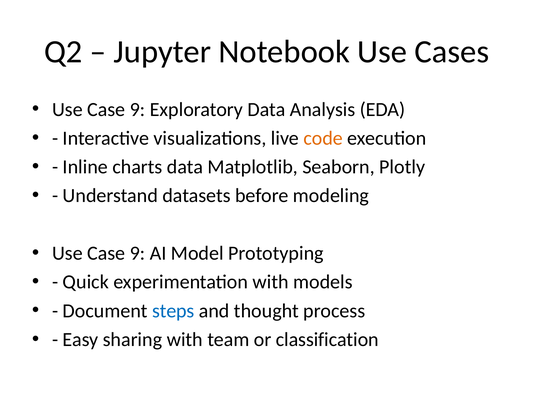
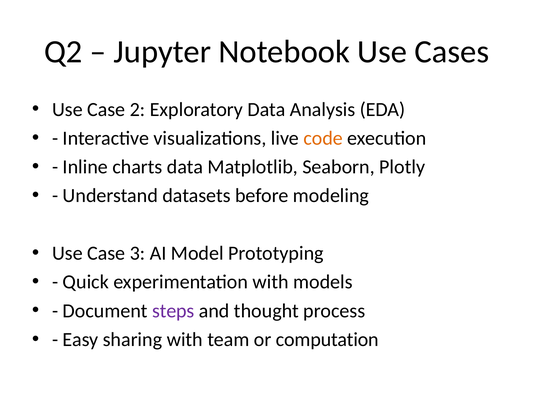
9 at (137, 110): 9 -> 2
9 at (137, 254): 9 -> 3
steps colour: blue -> purple
classification: classification -> computation
